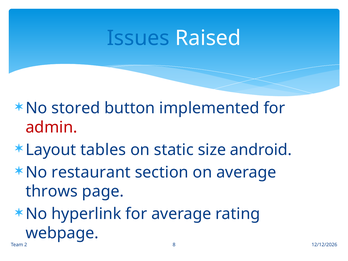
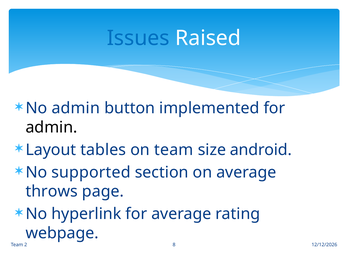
No stored: stored -> admin
admin at (51, 127) colour: red -> black
on static: static -> team
restaurant: restaurant -> supported
